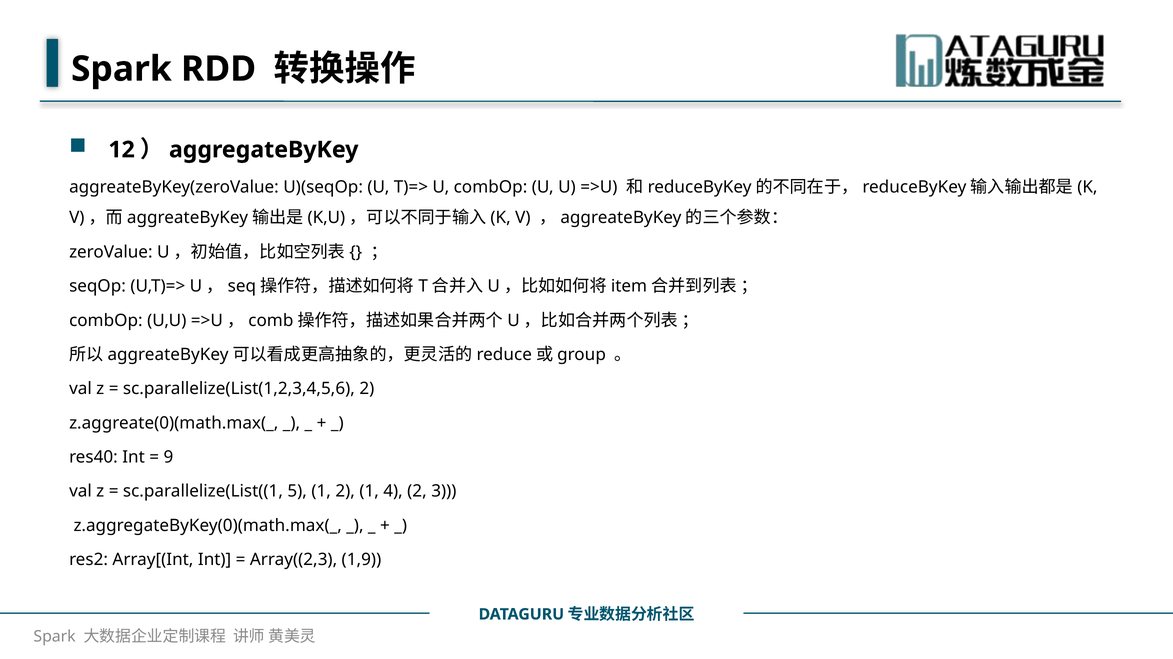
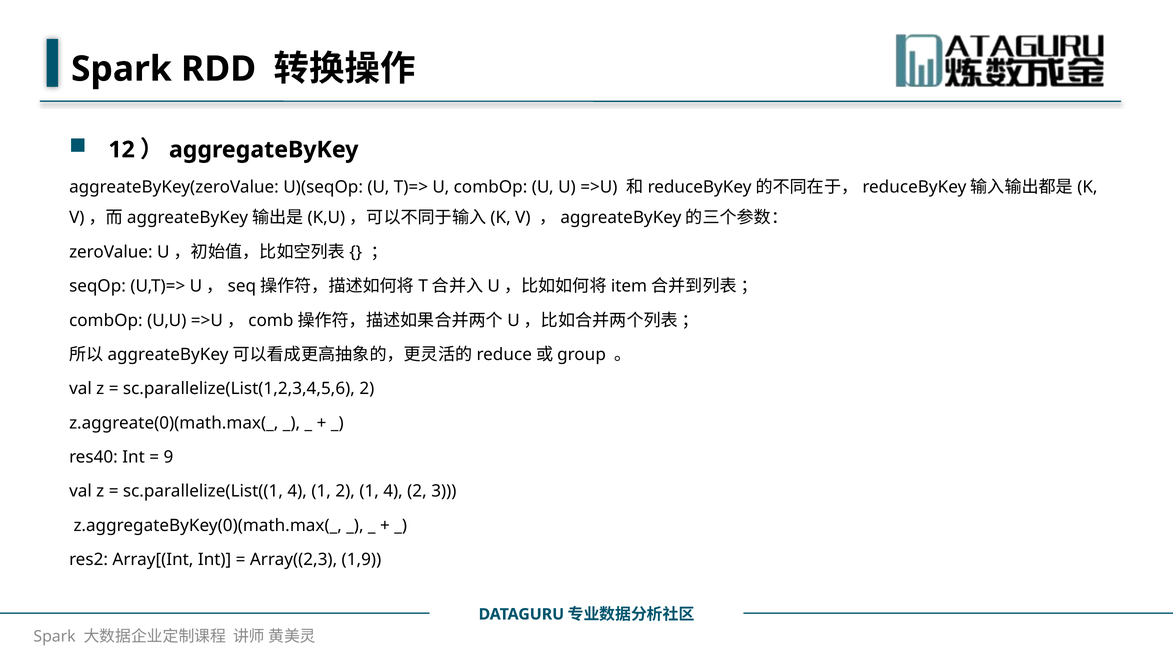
sc.parallelize(List((1 5: 5 -> 4
